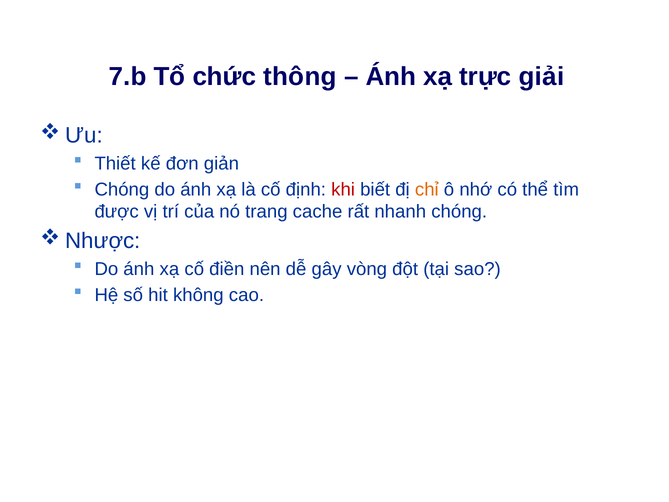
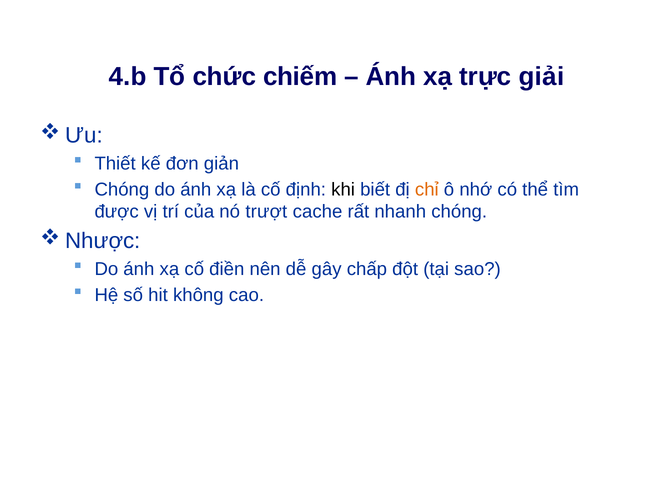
7.b: 7.b -> 4.b
thông: thông -> chiếm
khi colour: red -> black
trang: trang -> trượt
vòng: vòng -> chấp
